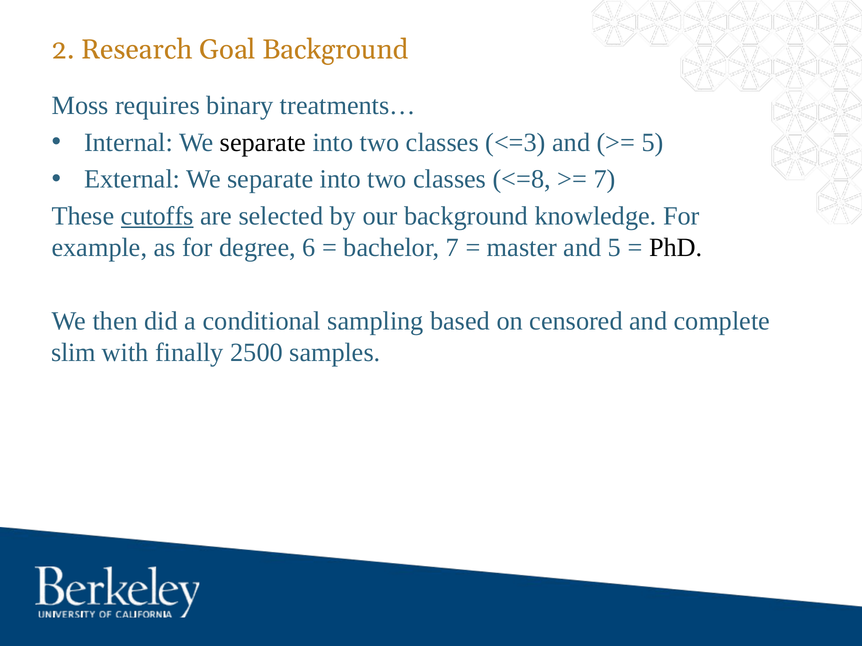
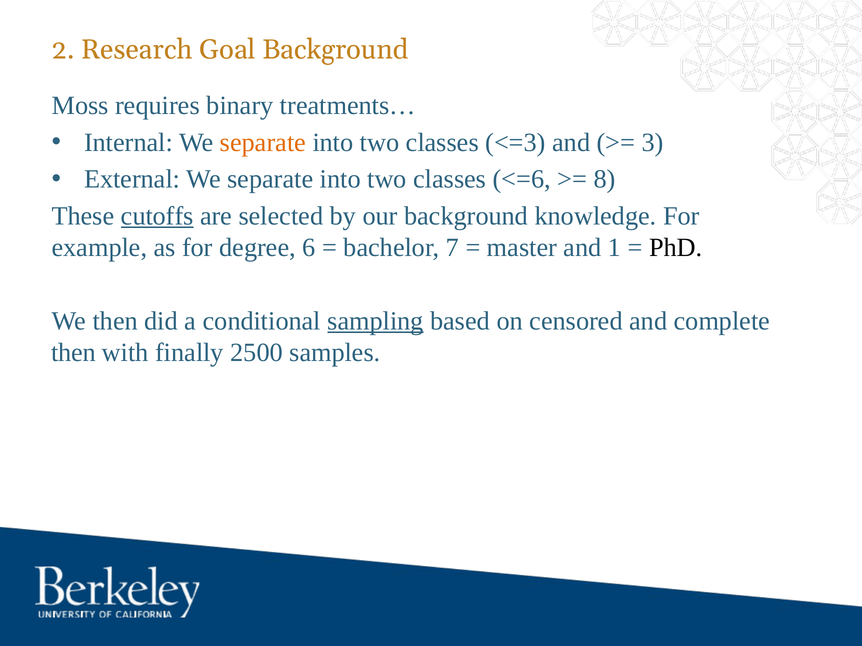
separate at (263, 143) colour: black -> orange
5 at (653, 143): 5 -> 3
<=8: <=8 -> <=6
7 at (605, 179): 7 -> 8
and 5: 5 -> 1
sampling underline: none -> present
slim at (74, 353): slim -> then
